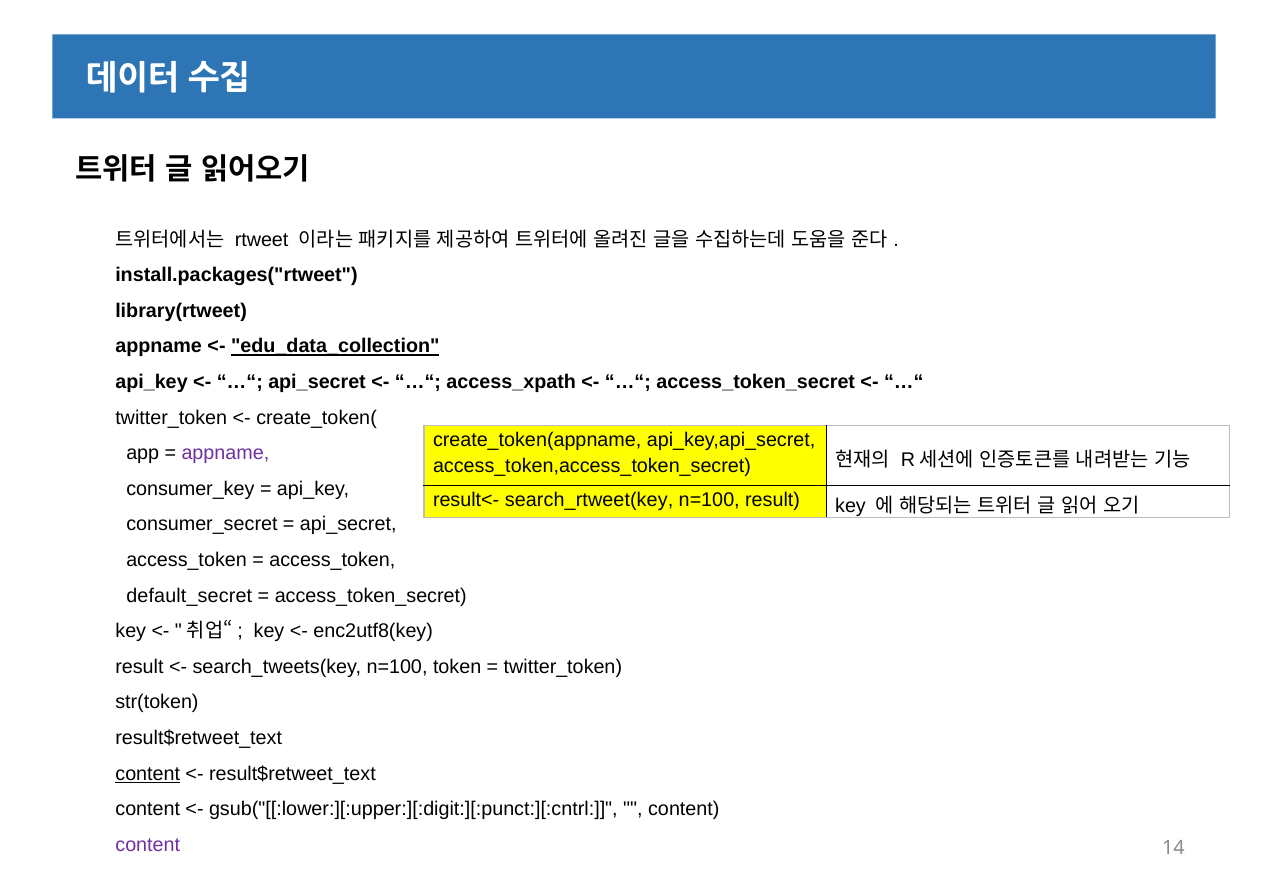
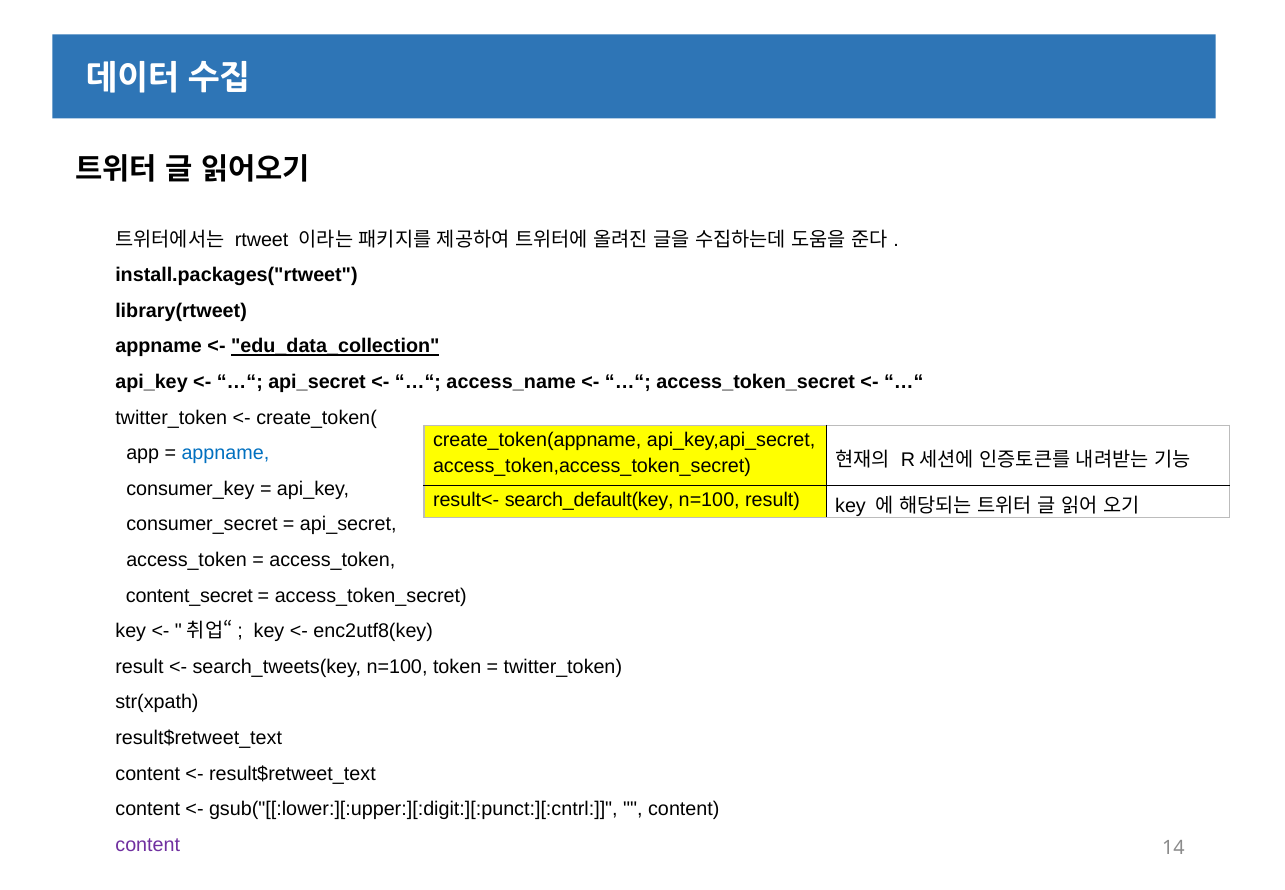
access_xpath: access_xpath -> access_name
appname at (225, 453) colour: purple -> blue
search_rtweet(key: search_rtweet(key -> search_default(key
default_secret: default_secret -> content_secret
str(token: str(token -> str(xpath
content at (148, 773) underline: present -> none
